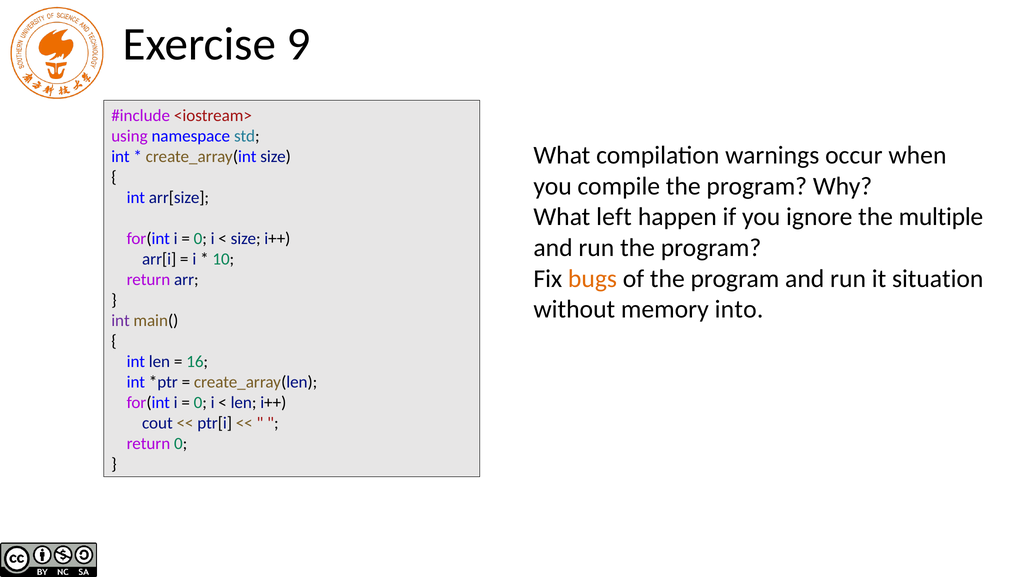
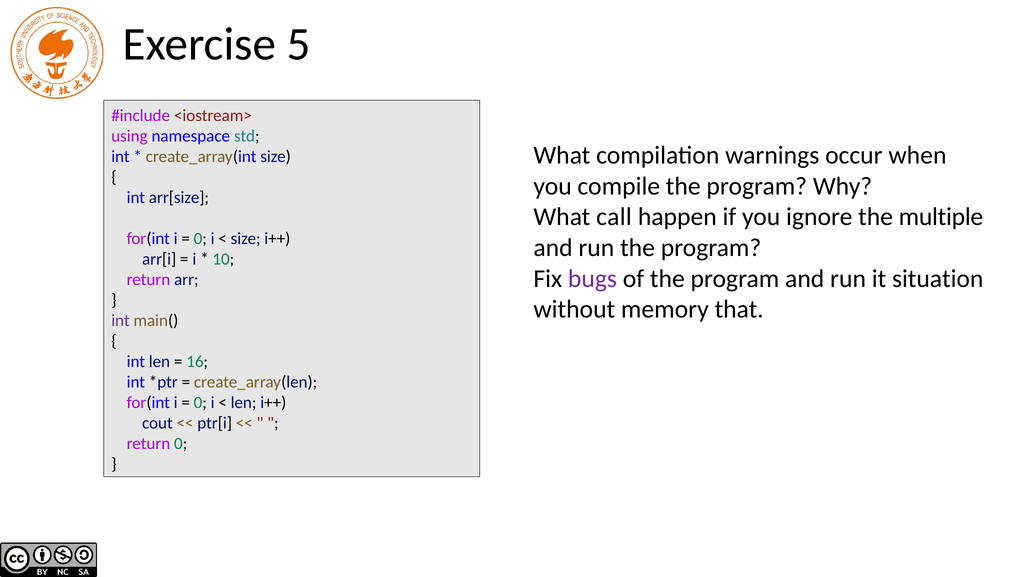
9: 9 -> 5
left: left -> call
bugs colour: orange -> purple
into: into -> that
